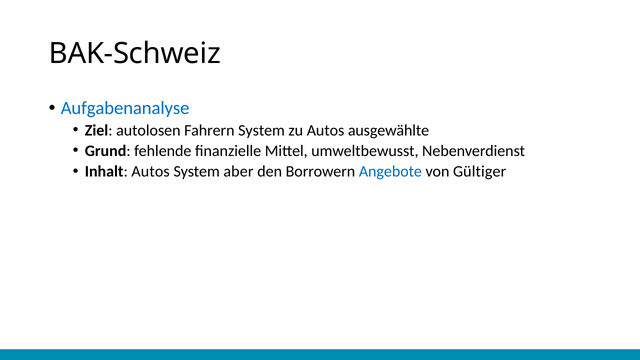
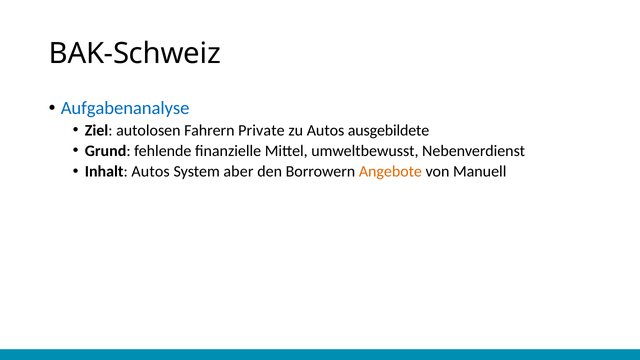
Fahrern System: System -> Private
ausgewählte: ausgewählte -> ausgebildete
Angebote colour: blue -> orange
Gültiger: Gültiger -> Manuell
